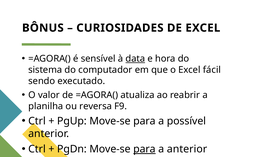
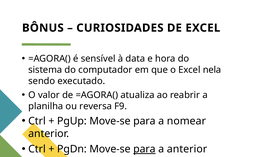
data underline: present -> none
fácil: fácil -> nela
possível: possível -> nomear
